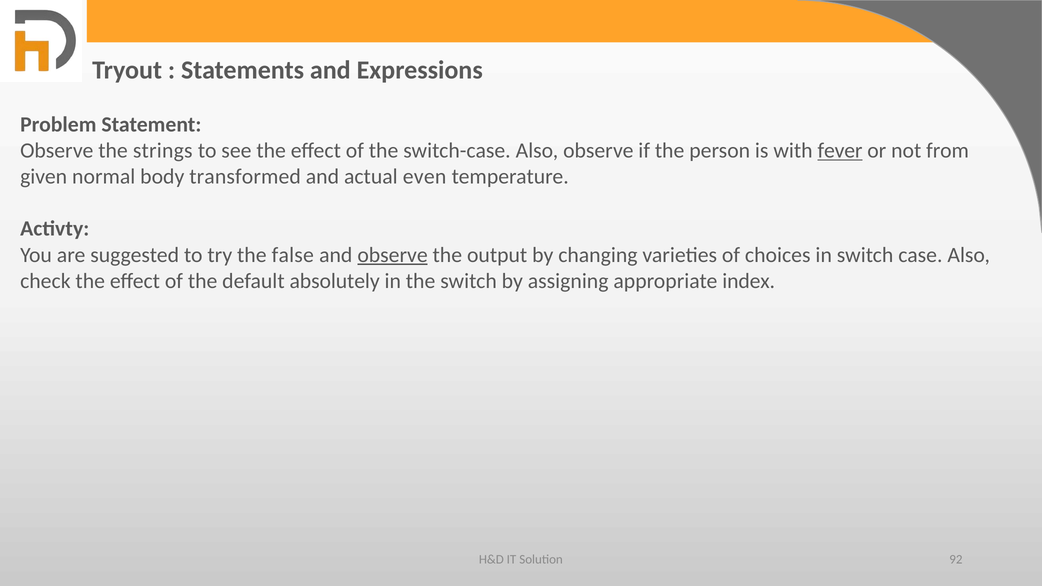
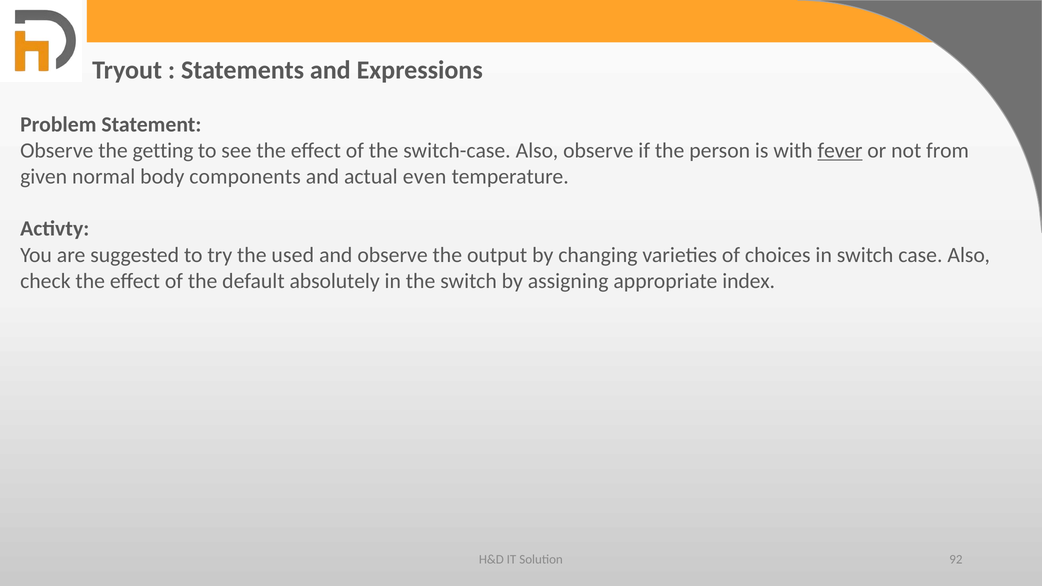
strings: strings -> getting
transformed: transformed -> components
false: false -> used
observe at (393, 255) underline: present -> none
